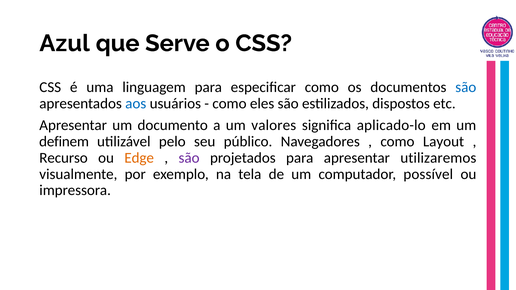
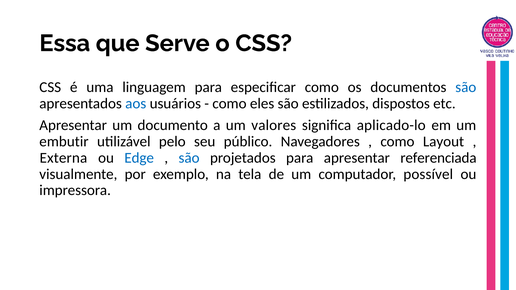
Azul: Azul -> Essa
definem: definem -> embutir
Recurso: Recurso -> Externa
Edge colour: orange -> blue
são at (189, 158) colour: purple -> blue
utilizaremos: utilizaremos -> referenciada
